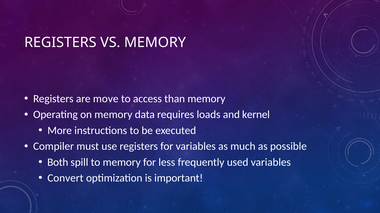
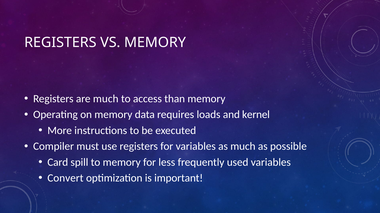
are move: move -> much
Both: Both -> Card
